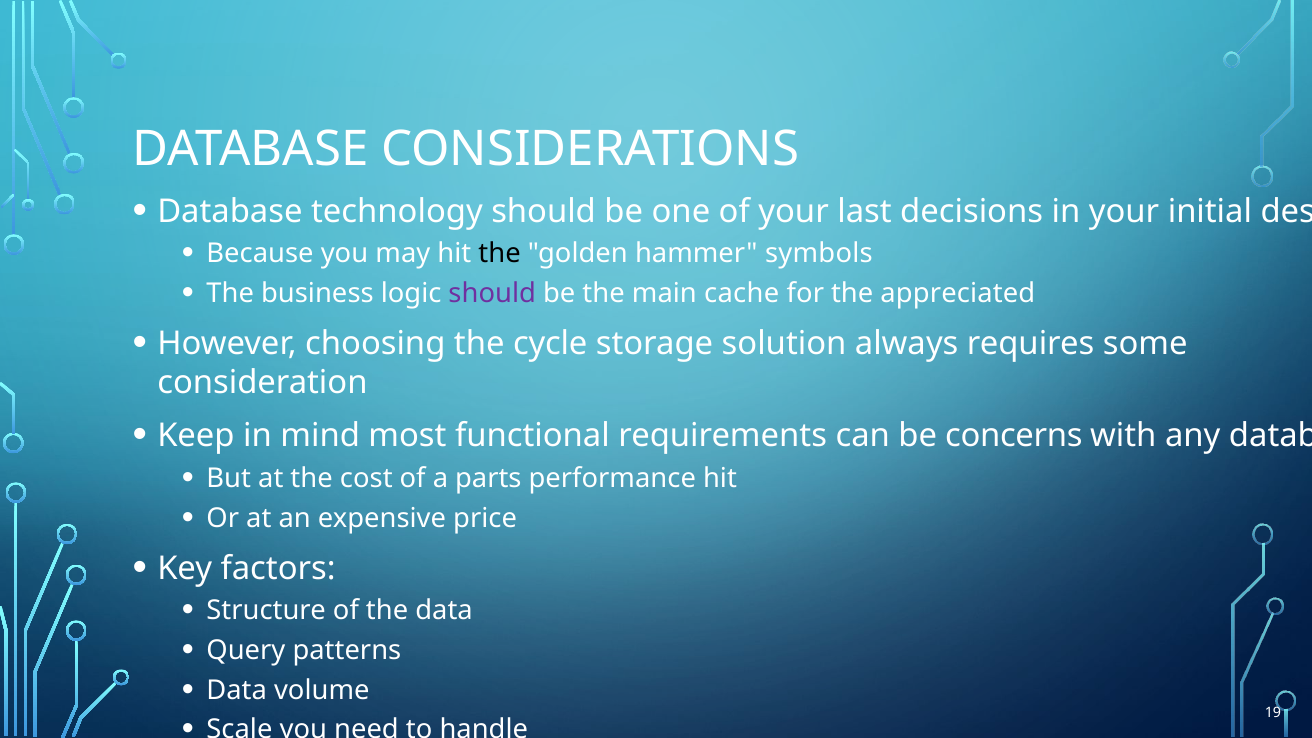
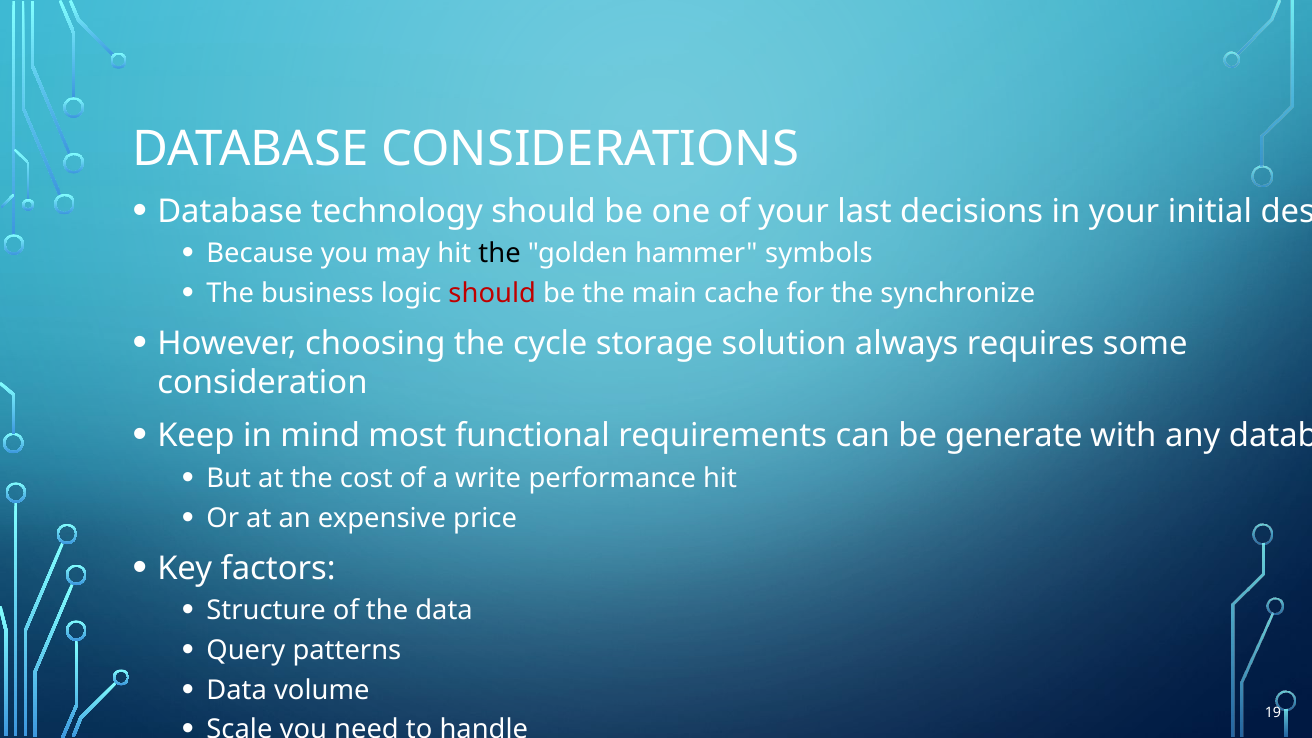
should at (492, 293) colour: purple -> red
appreciated: appreciated -> synchronize
concerns: concerns -> generate
parts: parts -> write
